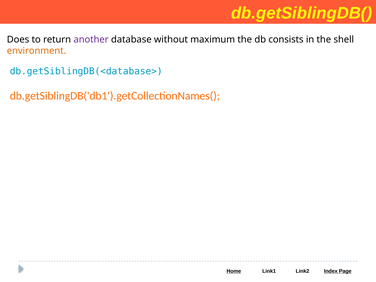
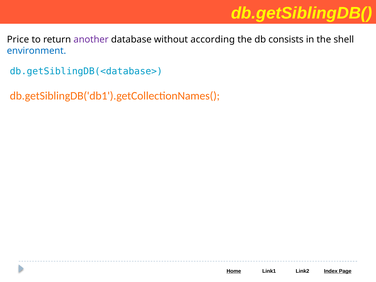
Does: Does -> Price
maximum: maximum -> according
environment colour: orange -> blue
